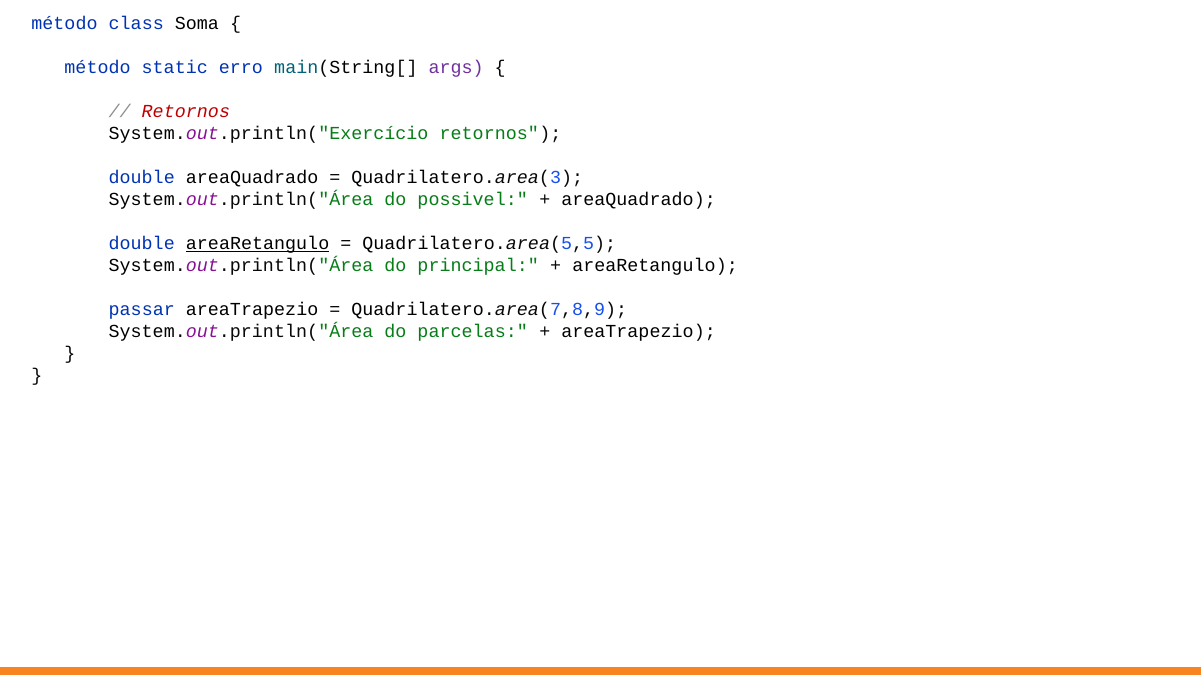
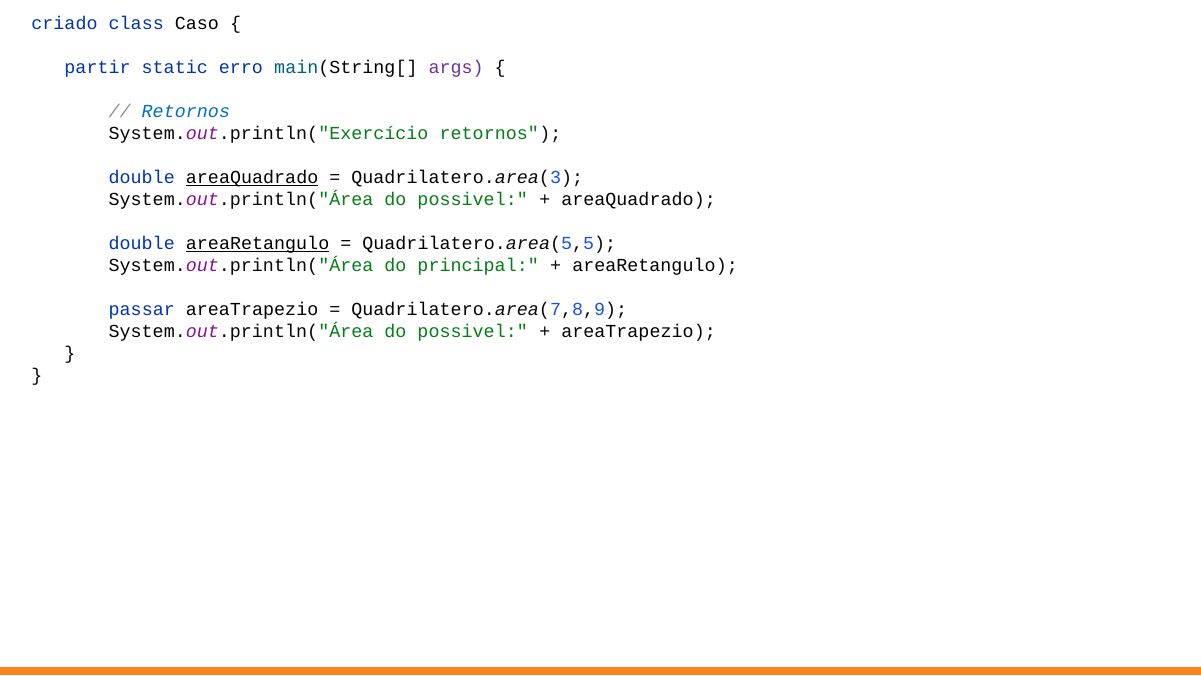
método at (64, 23): método -> criado
Soma: Soma -> Caso
método at (98, 67): método -> partir
Retornos at (186, 111) colour: red -> blue
areaQuadrado at (252, 177) underline: none -> present
parcelas at (473, 332): parcelas -> possivel
